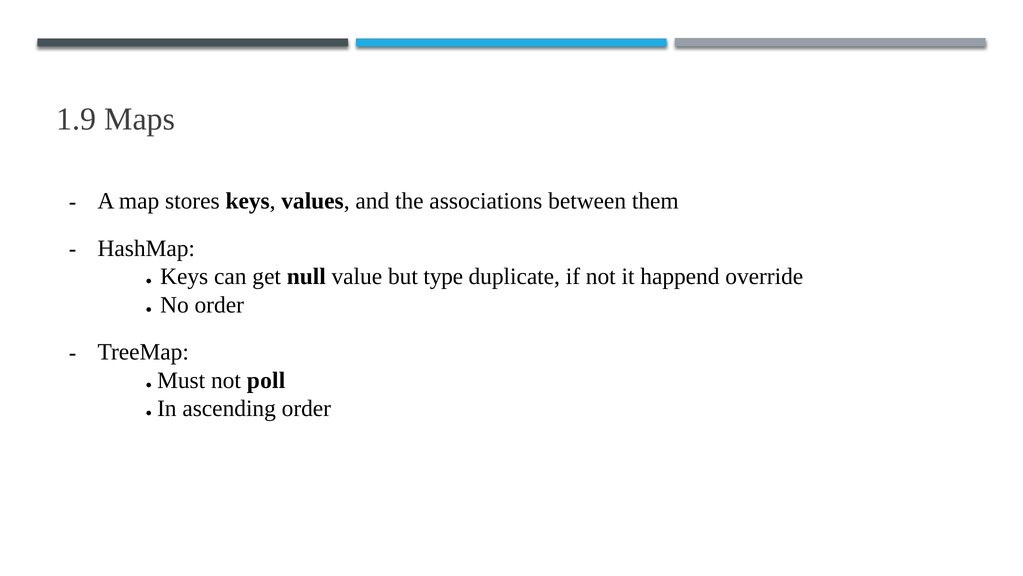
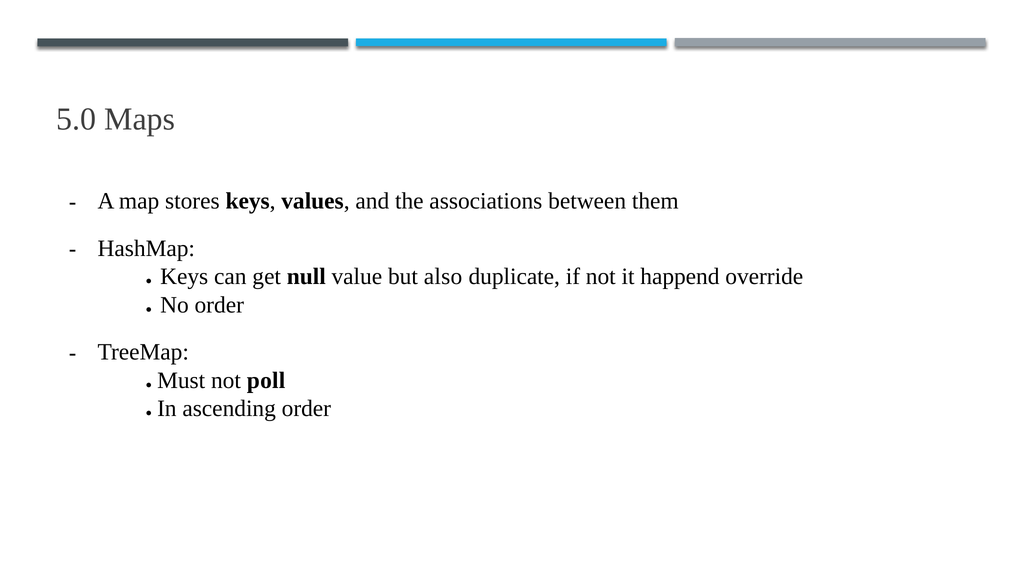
1.9: 1.9 -> 5.0
type: type -> also
